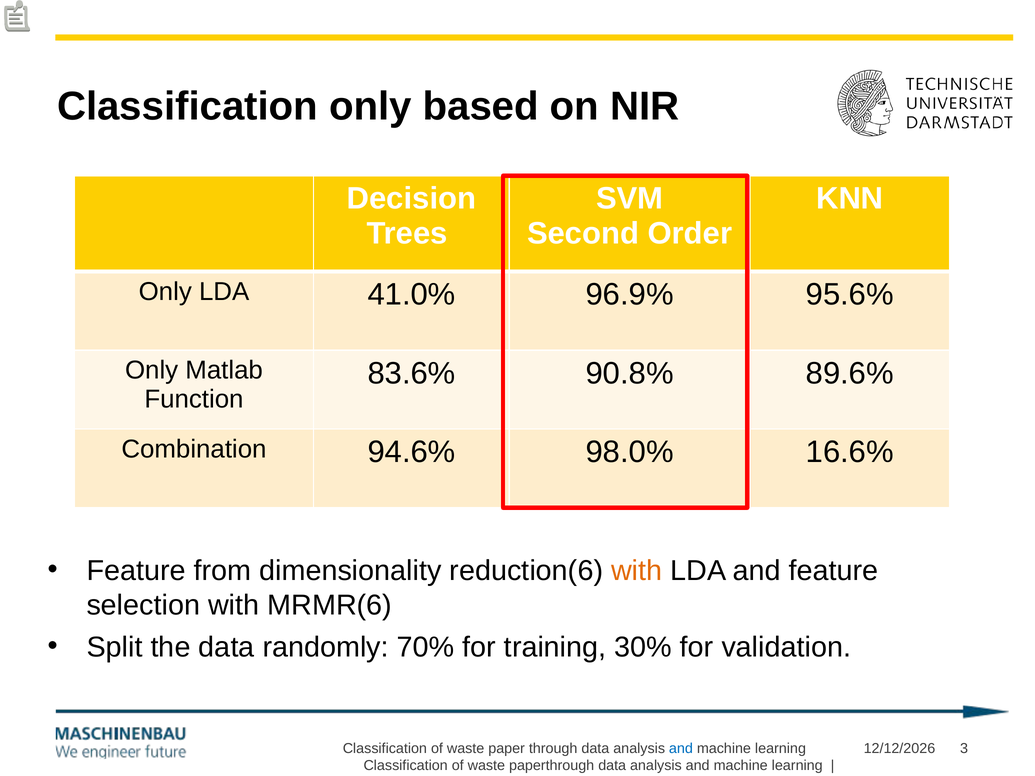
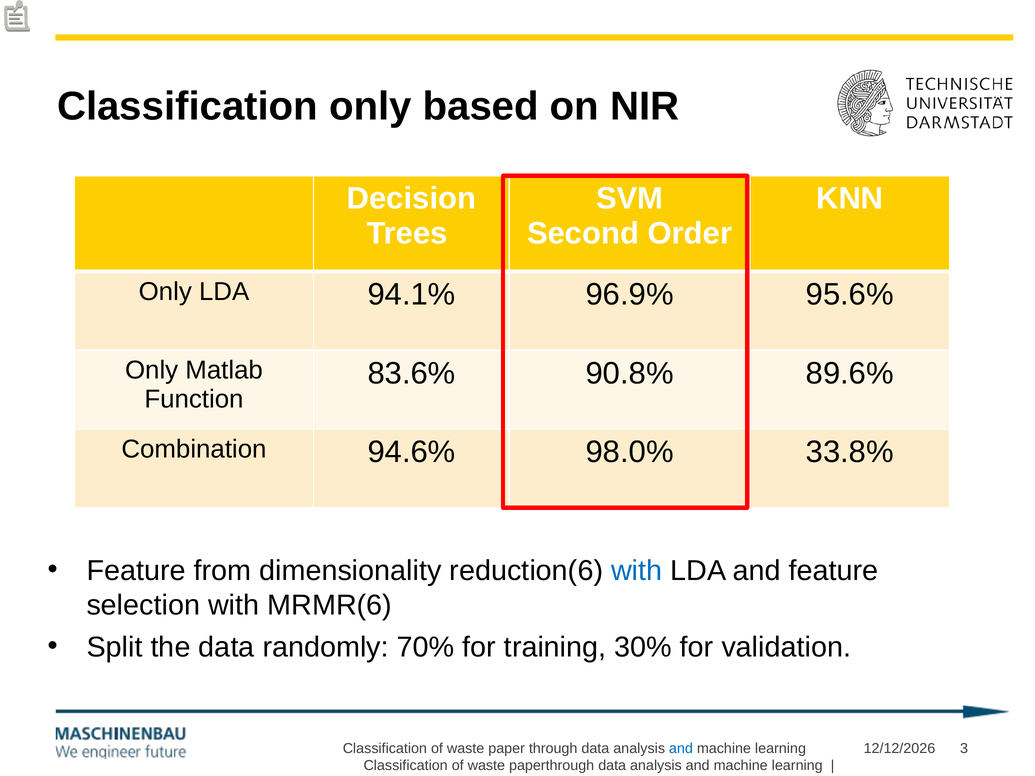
41.0%: 41.0% -> 94.1%
16.6%: 16.6% -> 33.8%
with at (637, 571) colour: orange -> blue
